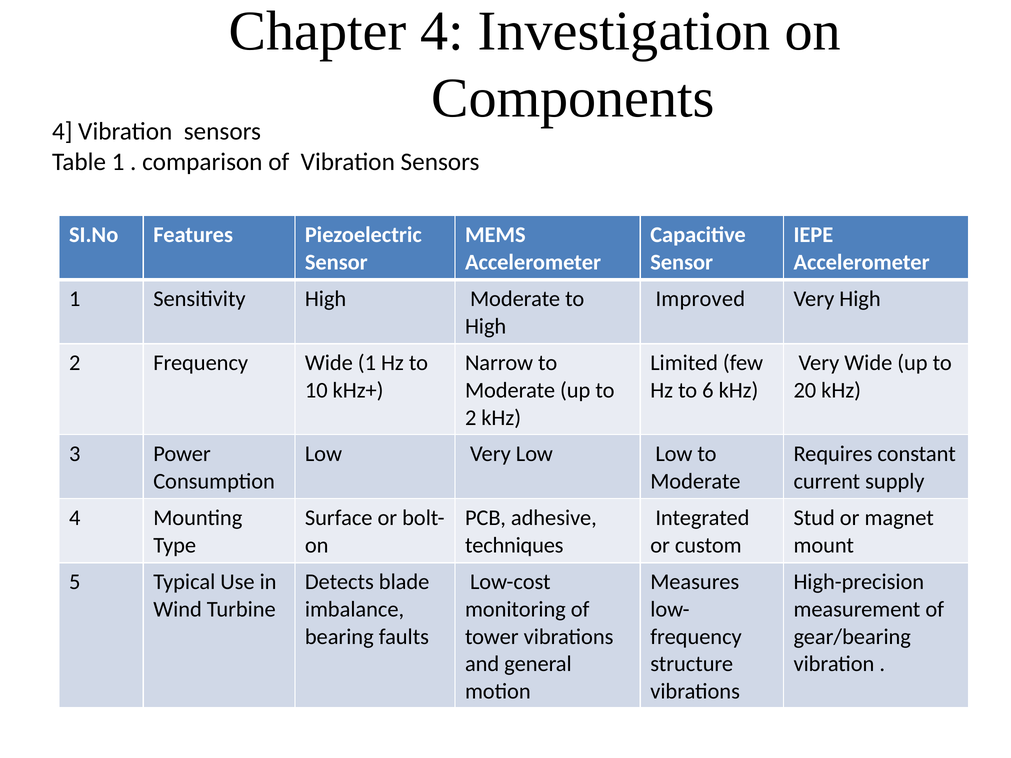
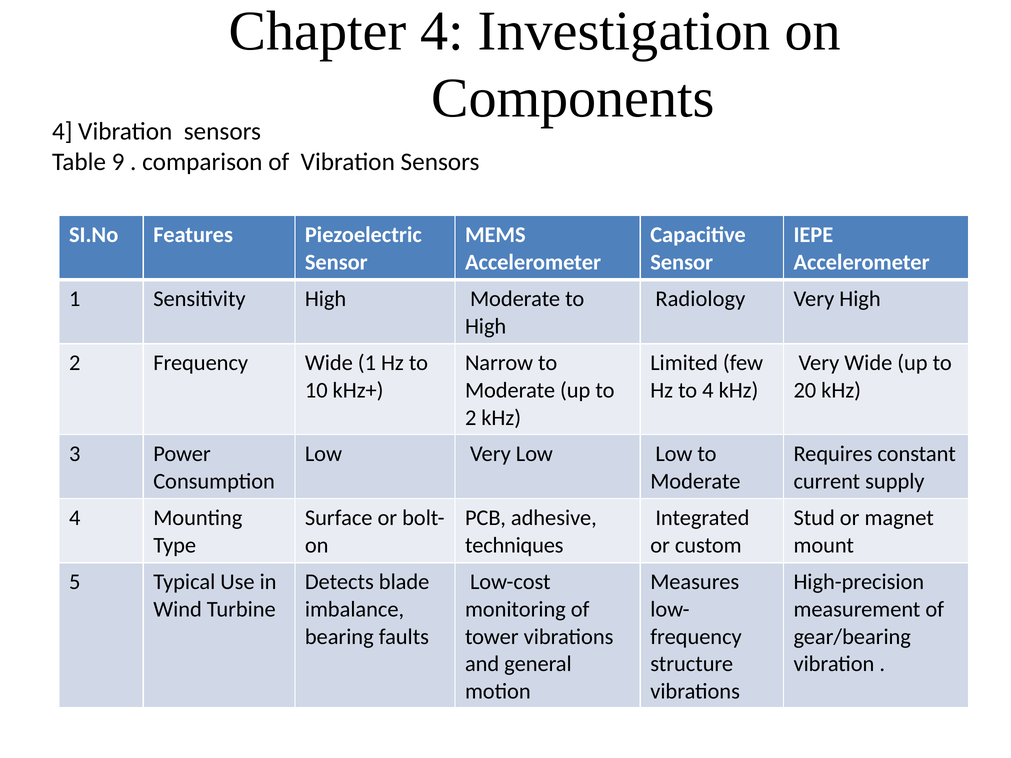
Table 1: 1 -> 9
Improved: Improved -> Radiology
to 6: 6 -> 4
